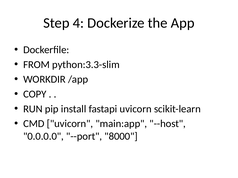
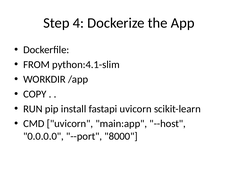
python:3.3-slim: python:3.3-slim -> python:4.1-slim
